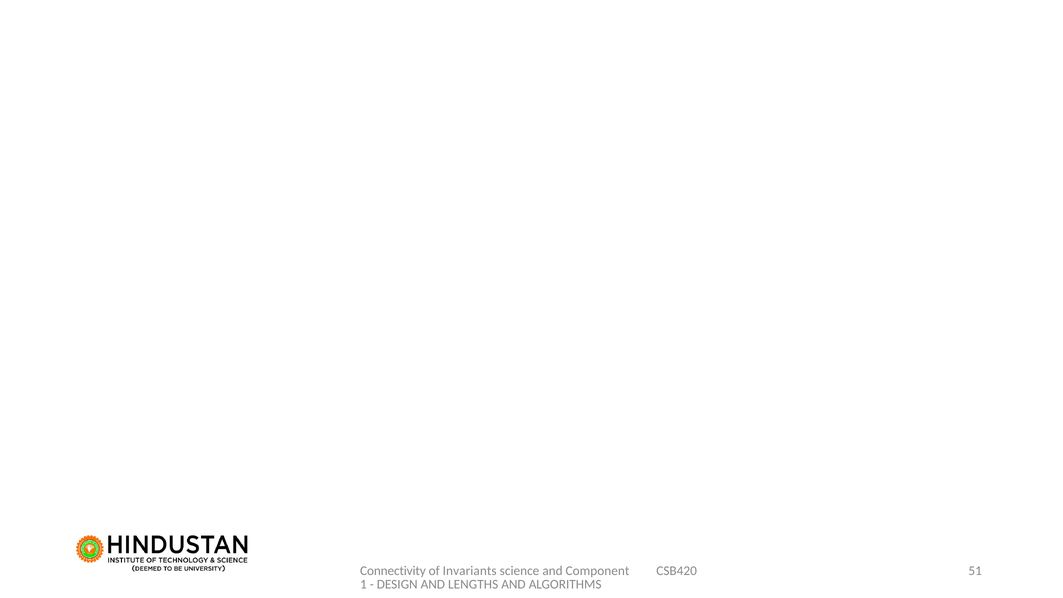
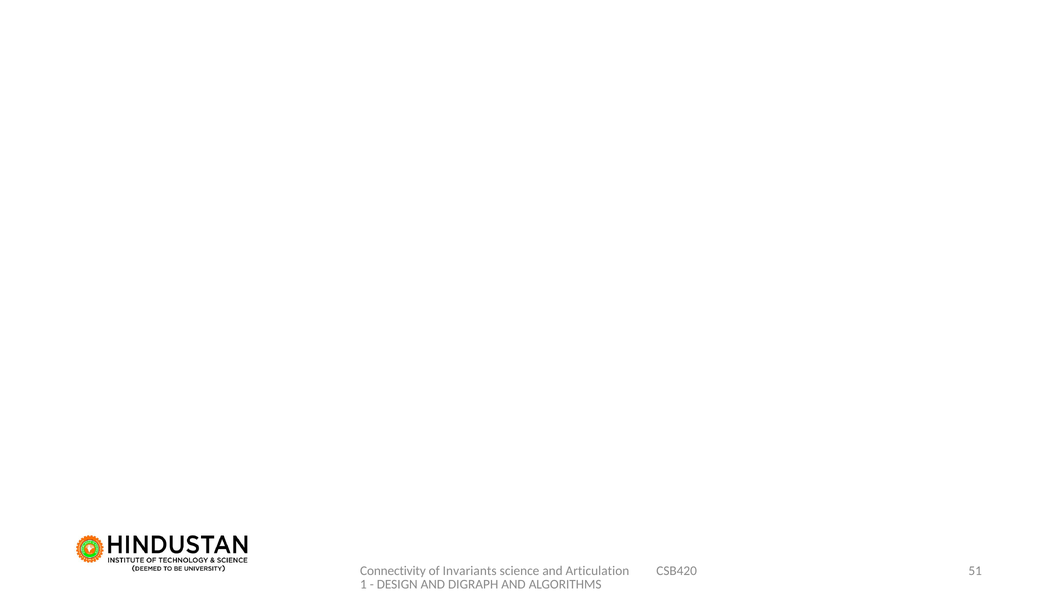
Component: Component -> Articulation
LENGTHS: LENGTHS -> DIGRAPH
